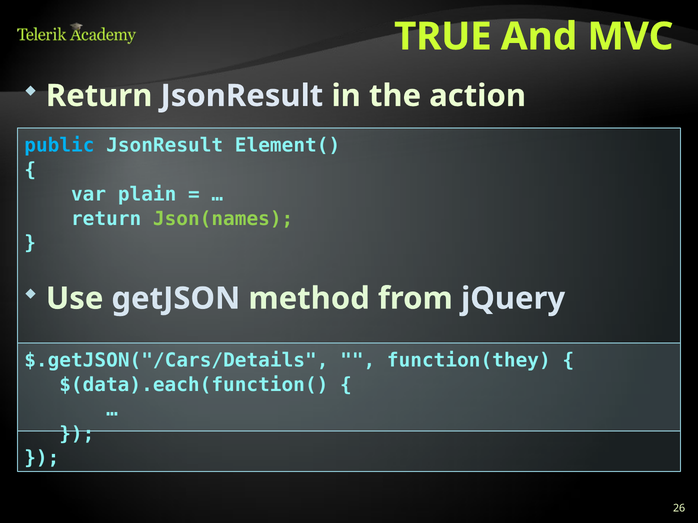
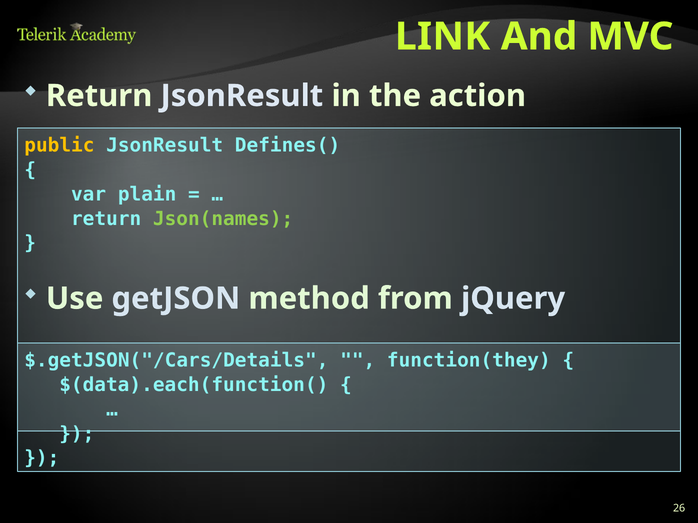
TRUE: TRUE -> LINK
public colour: light blue -> yellow
Element(: Element( -> Defines(
